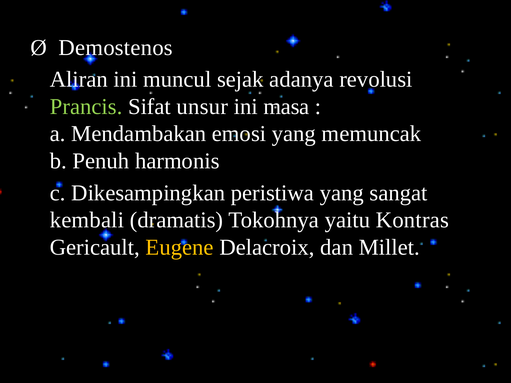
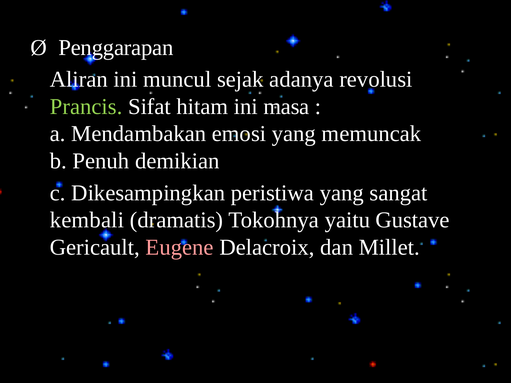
Demostenos: Demostenos -> Penggarapan
unsur: unsur -> hitam
harmonis: harmonis -> demikian
Kontras: Kontras -> Gustave
Eugene colour: yellow -> pink
